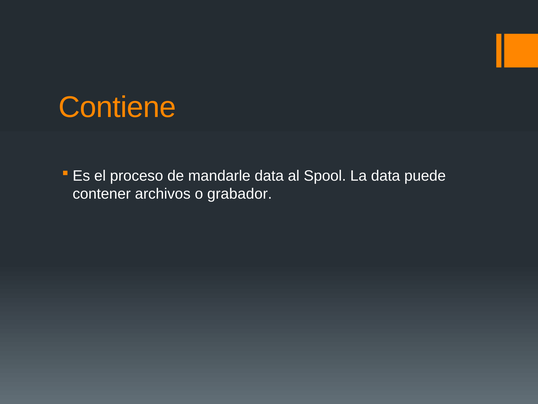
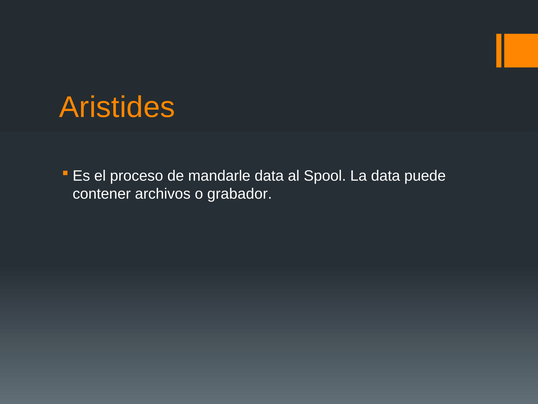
Contiene: Contiene -> Aristides
